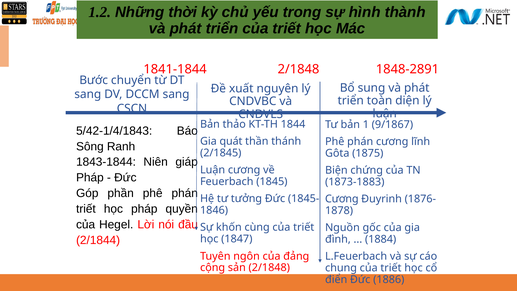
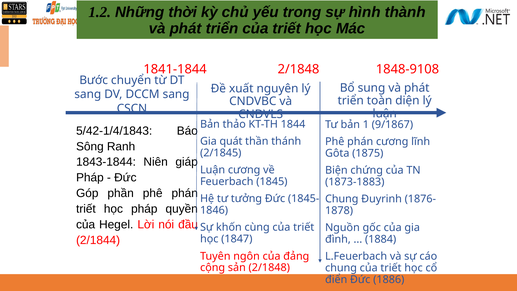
1848-2891: 1848-2891 -> 1848-9108
Cương at (342, 199): Cương -> Chung
